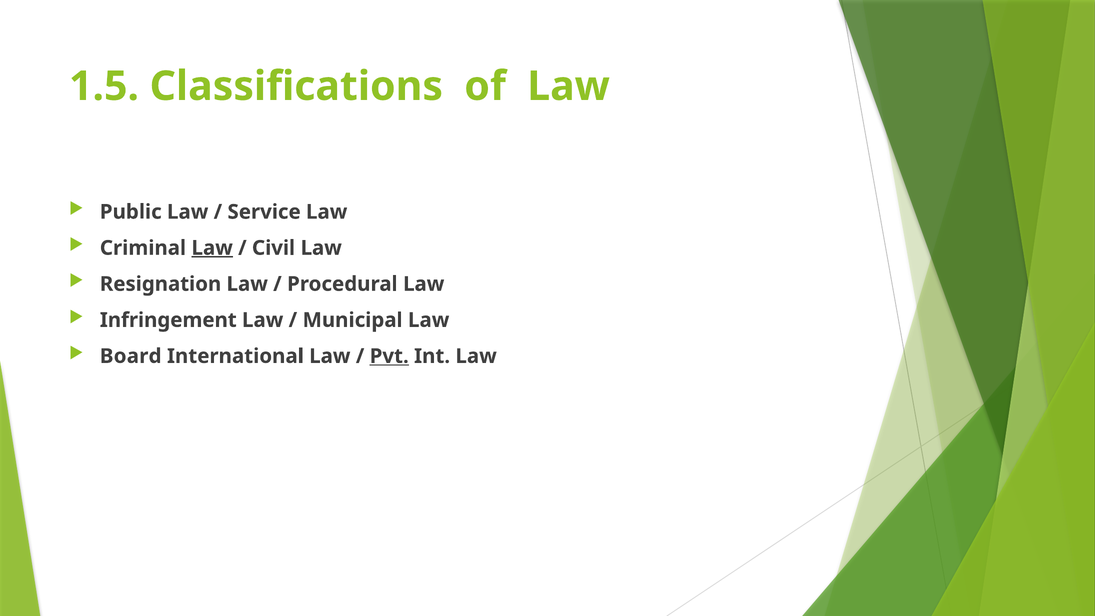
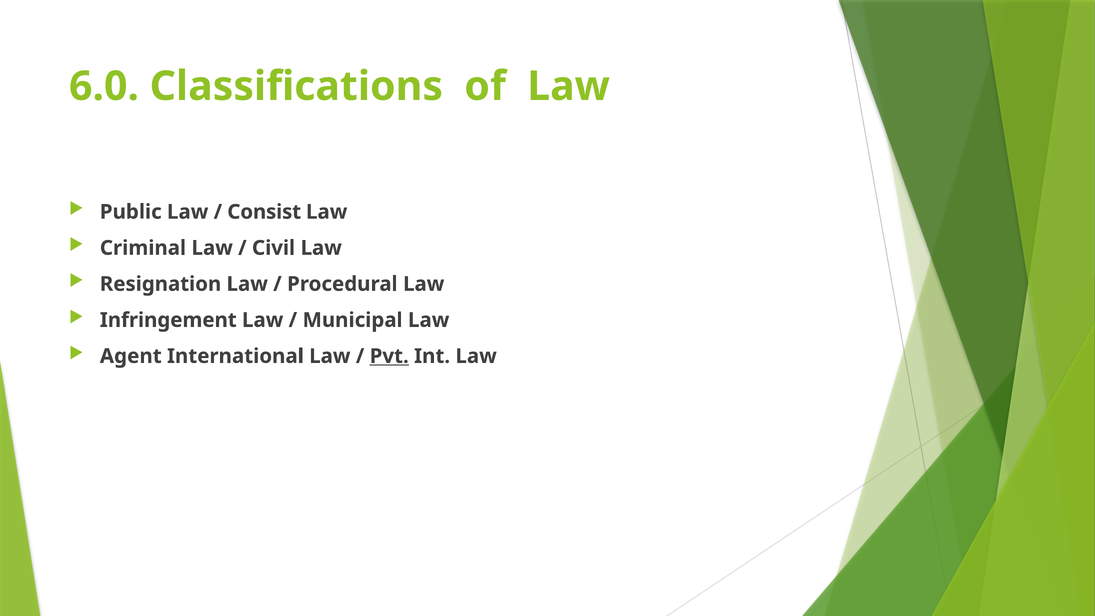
1.5: 1.5 -> 6.0
Service: Service -> Consist
Law at (212, 248) underline: present -> none
Board: Board -> Agent
